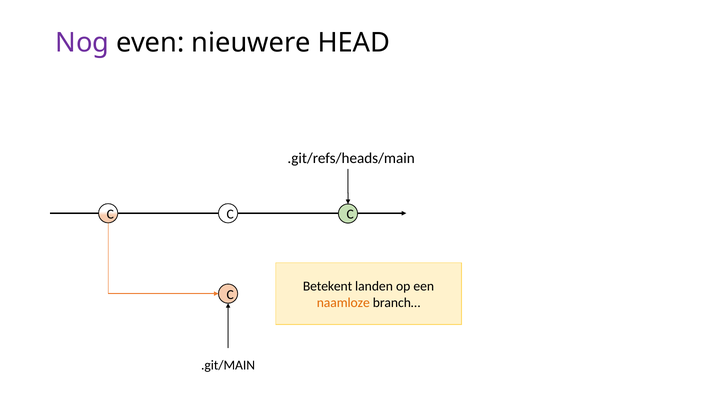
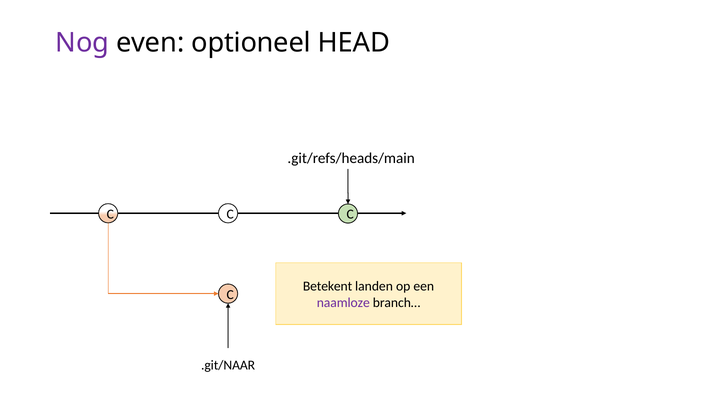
nieuwere: nieuwere -> optioneel
naamloze colour: orange -> purple
.git/MAIN: .git/MAIN -> .git/NAAR
